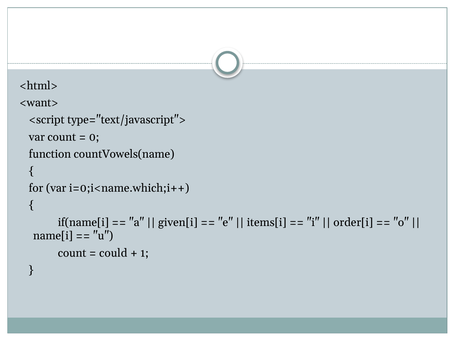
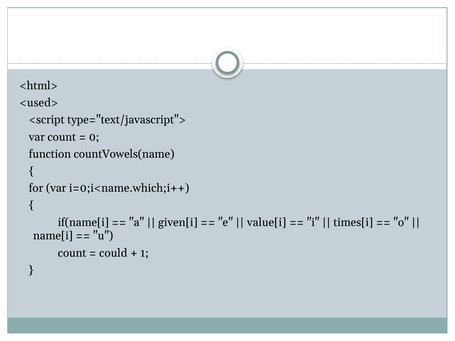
<want>: <want> -> <used>
items[i: items[i -> value[i
order[i: order[i -> times[i
